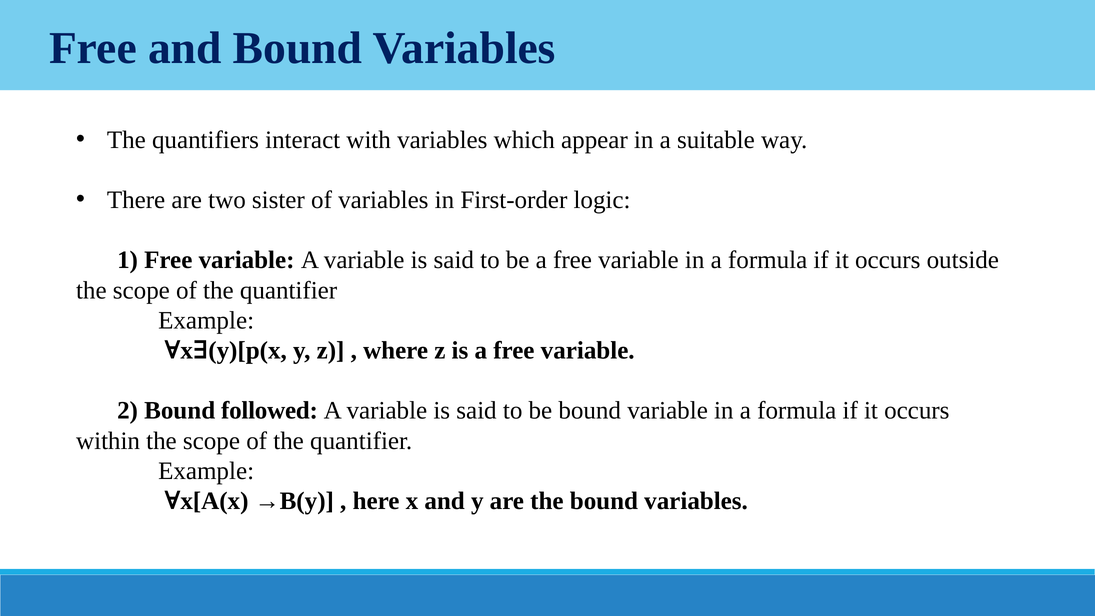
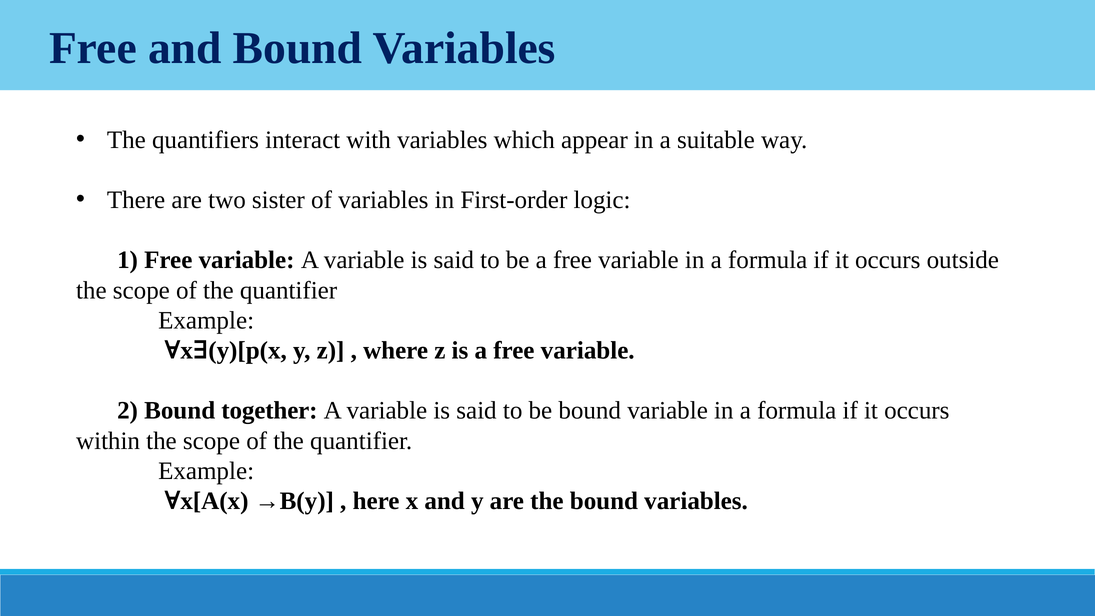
followed: followed -> together
